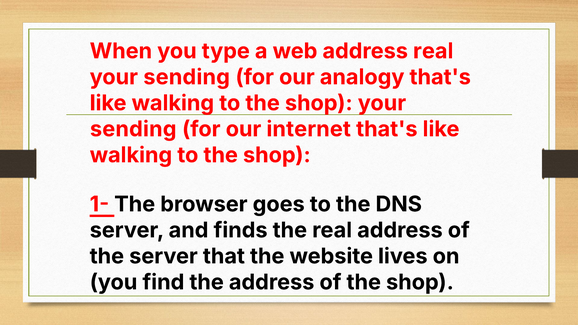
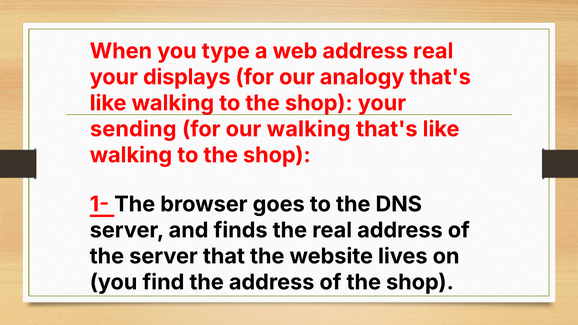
sending at (187, 77): sending -> displays
our internet: internet -> walking
